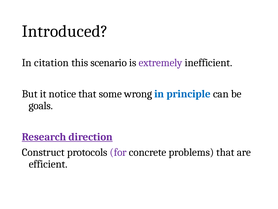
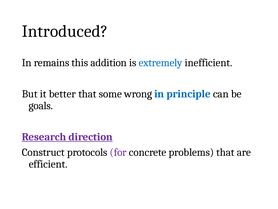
citation: citation -> remains
scenario: scenario -> addition
extremely colour: purple -> blue
notice: notice -> better
